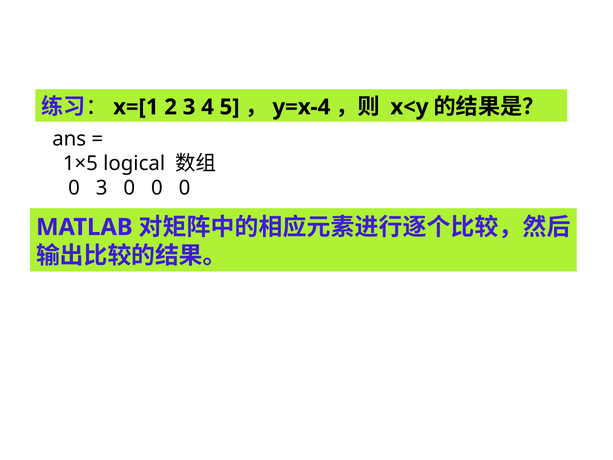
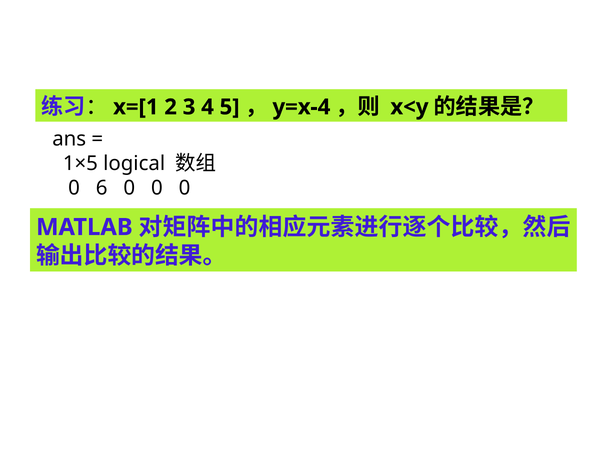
0 3: 3 -> 6
